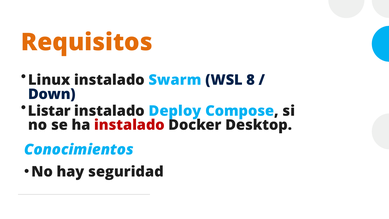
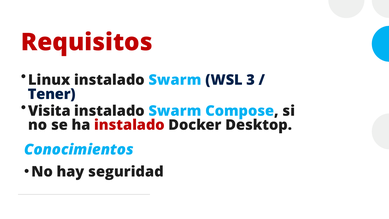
Requisitos colour: orange -> red
8: 8 -> 3
Down: Down -> Tener
Listar: Listar -> Visita
Deploy at (175, 111): Deploy -> Swarm
